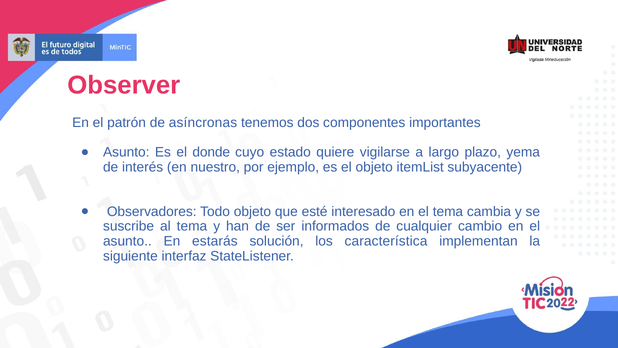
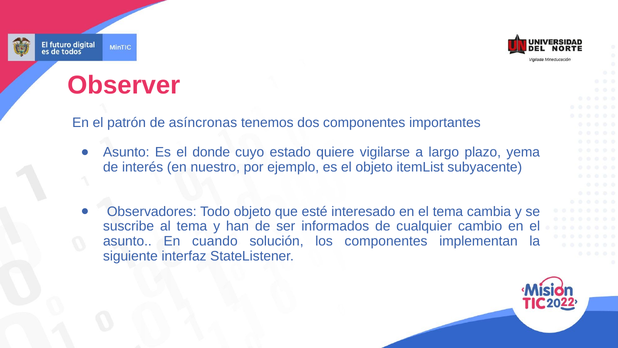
estarás: estarás -> cuando
los característica: característica -> componentes
